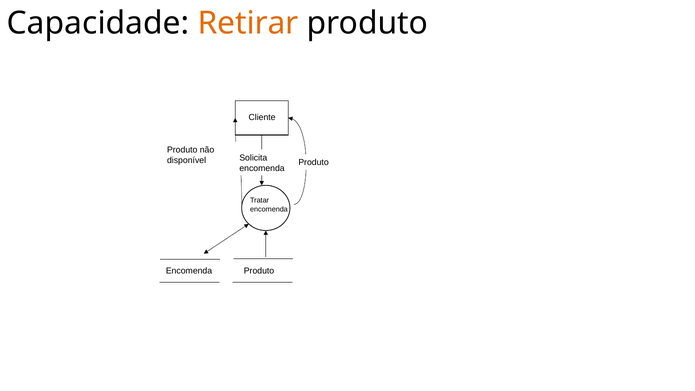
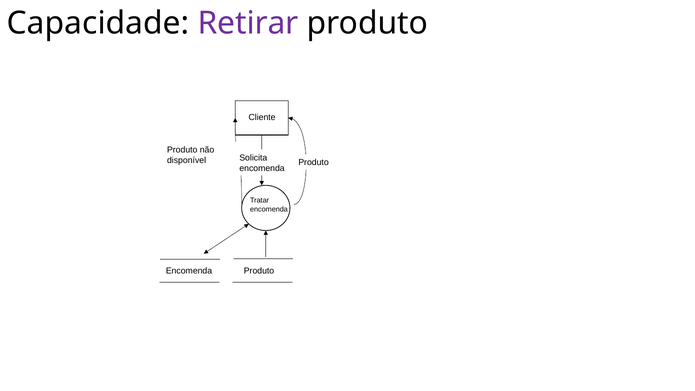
Retirar colour: orange -> purple
